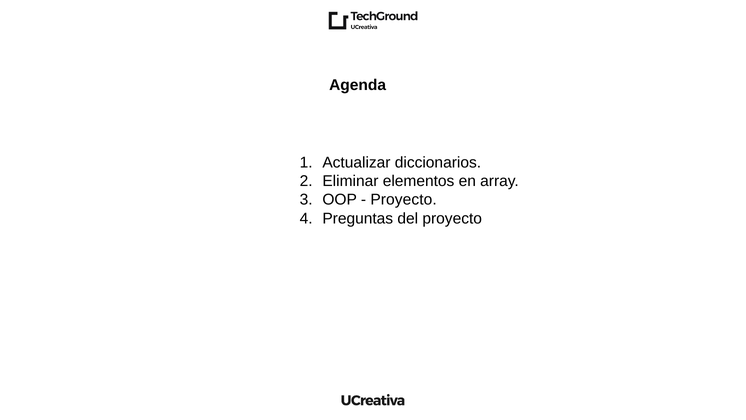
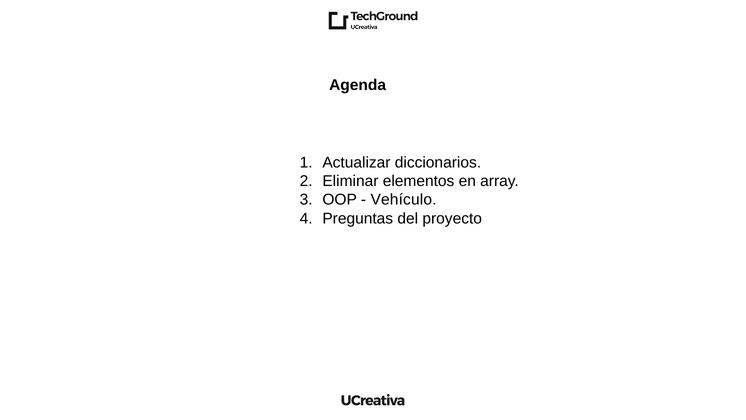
Proyecto at (404, 200): Proyecto -> Vehículo
